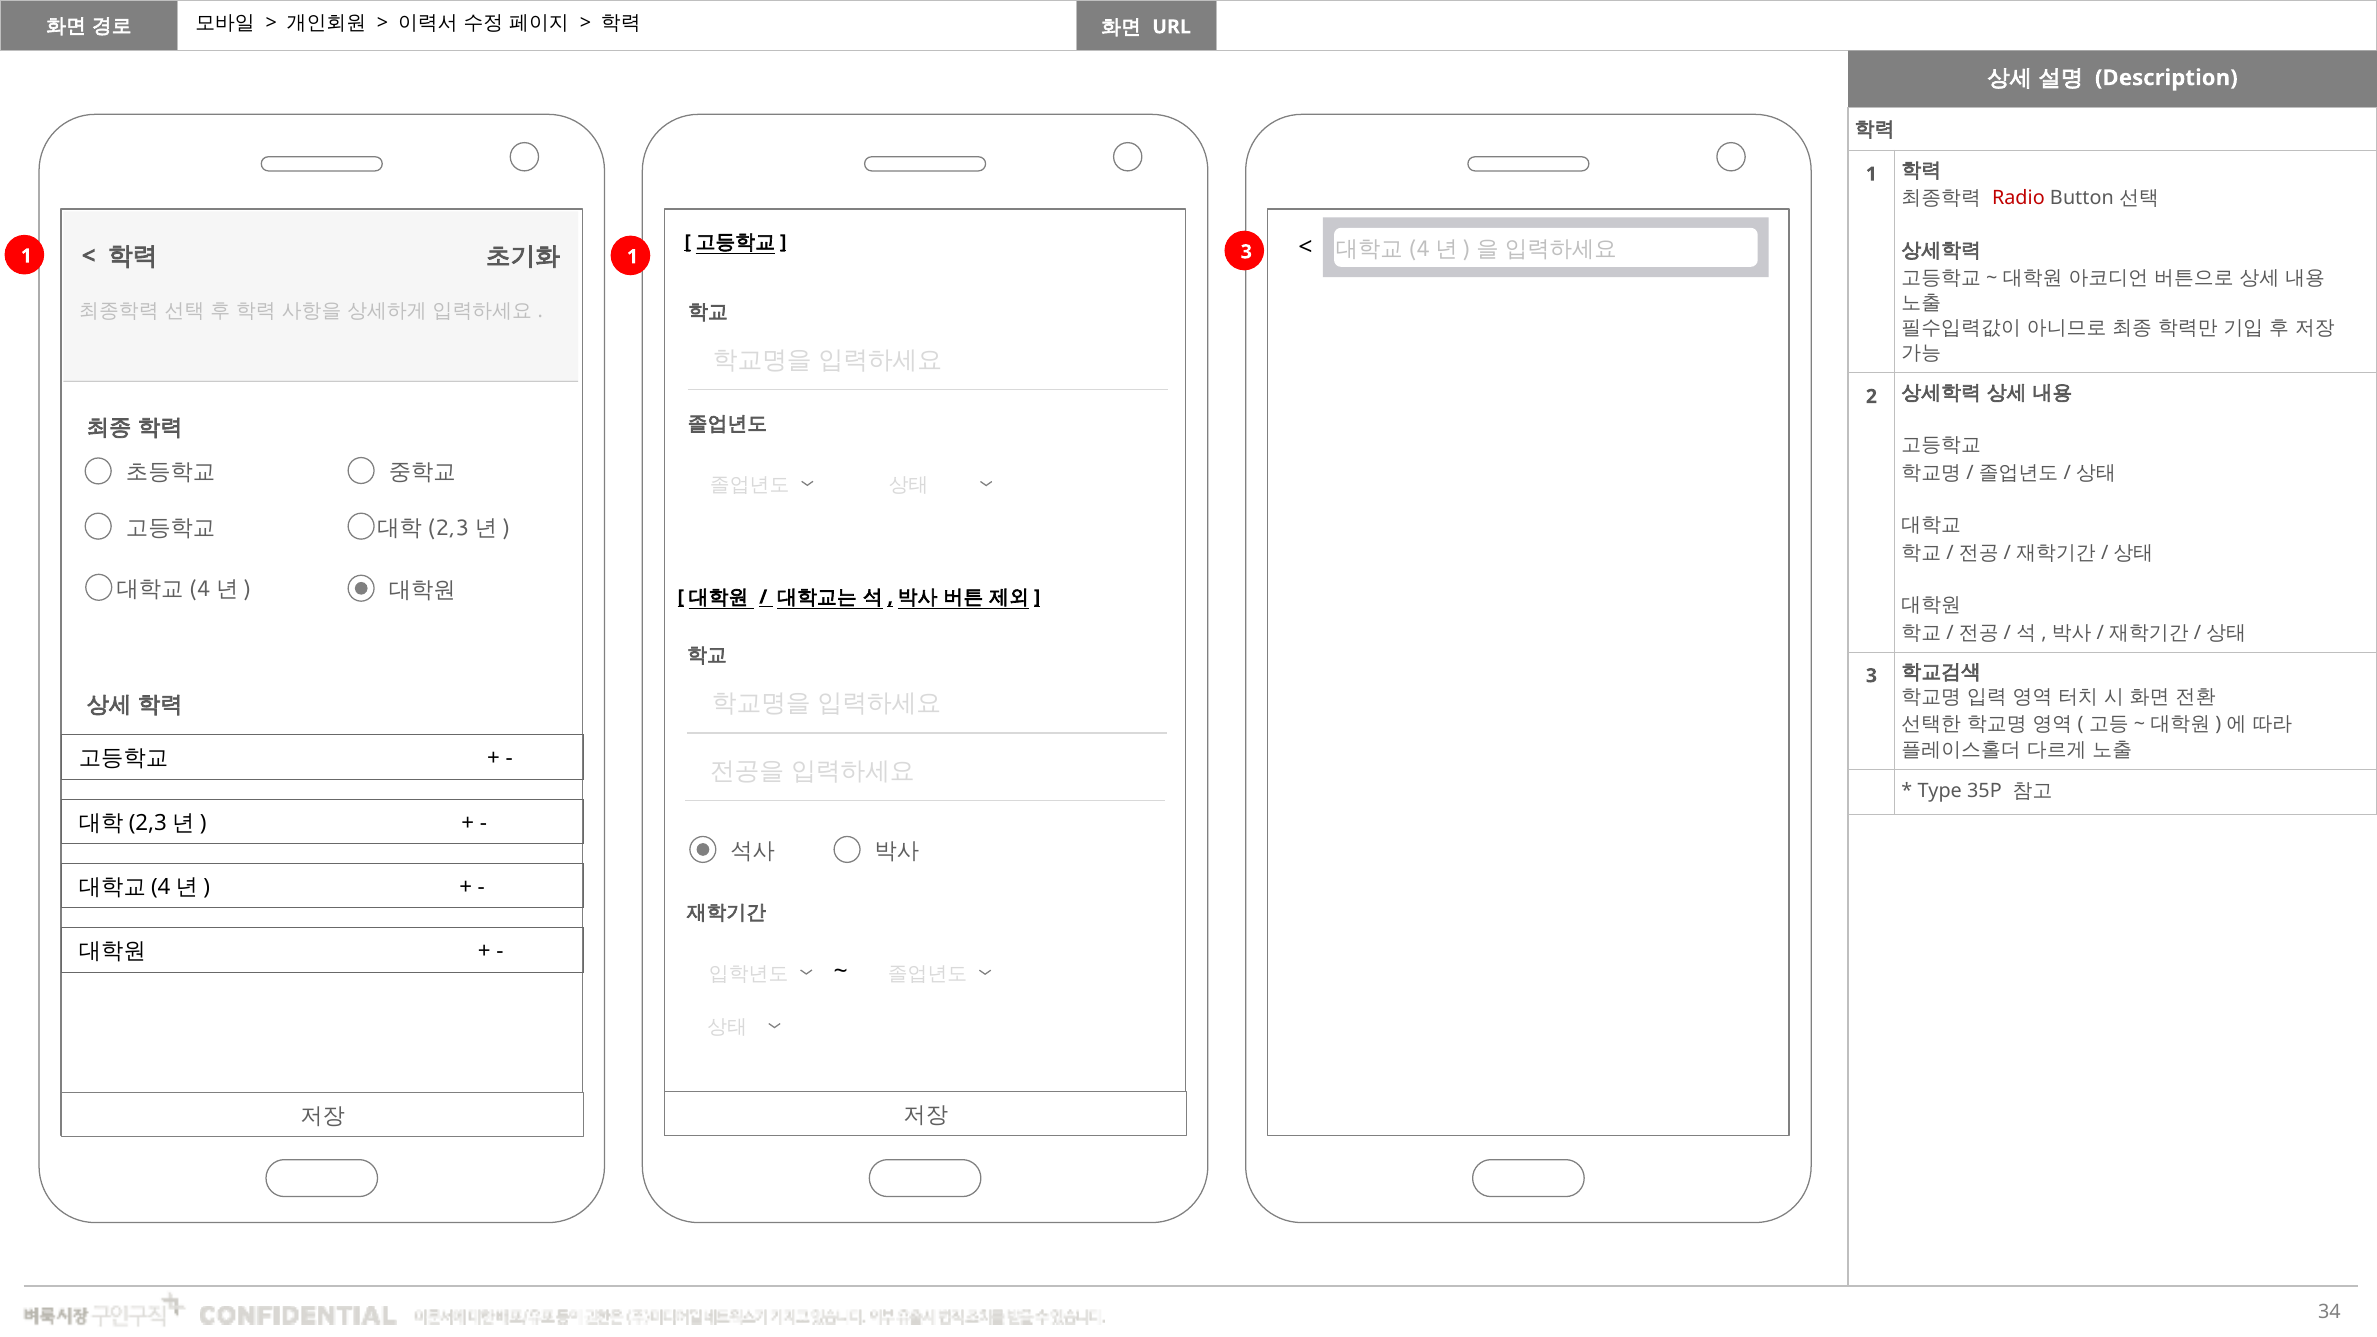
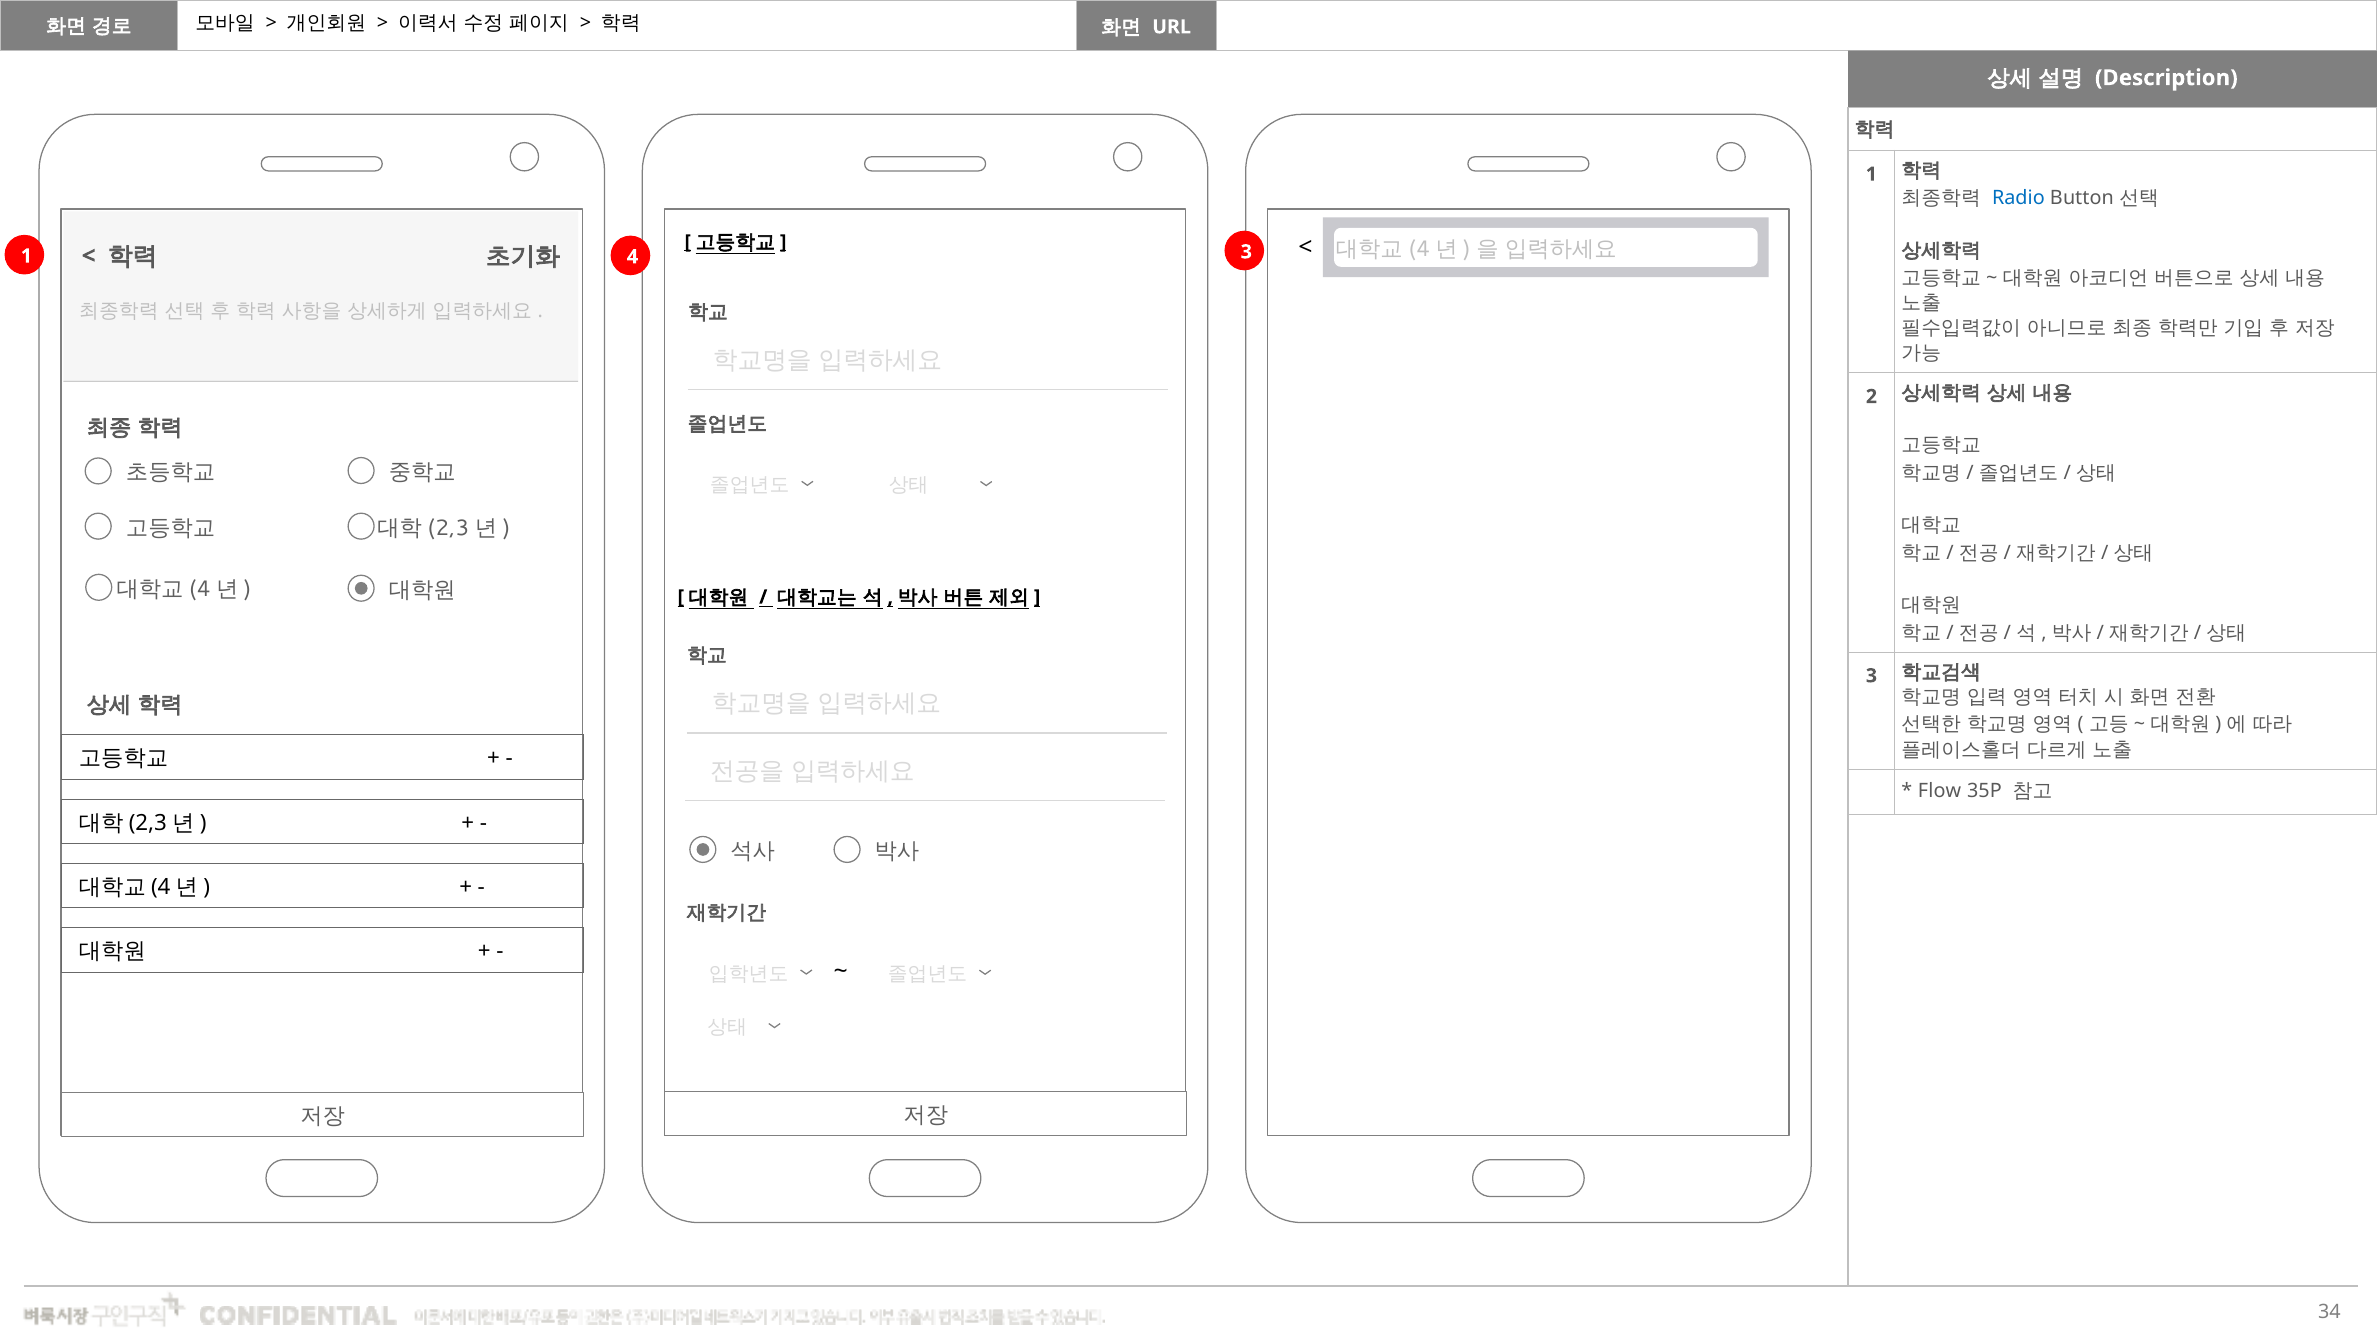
Radio colour: red -> blue
1 1: 1 -> 4
Type: Type -> Flow
